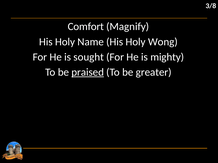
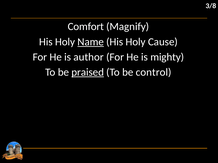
Name underline: none -> present
Wong: Wong -> Cause
sought: sought -> author
greater: greater -> control
